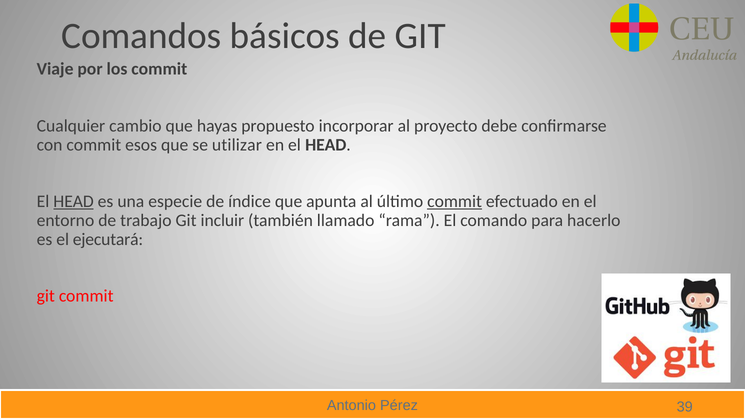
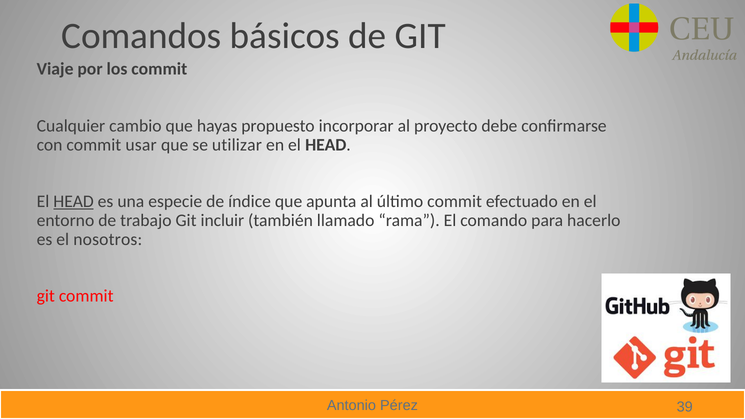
esos: esos -> usar
commit at (455, 202) underline: present -> none
ejecutará: ejecutará -> nosotros
